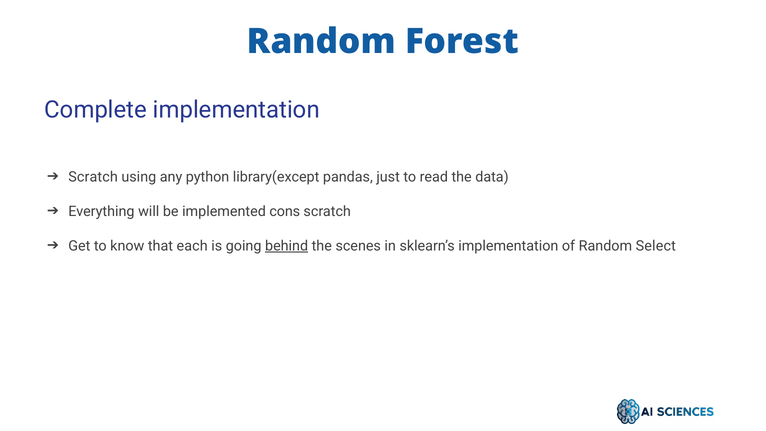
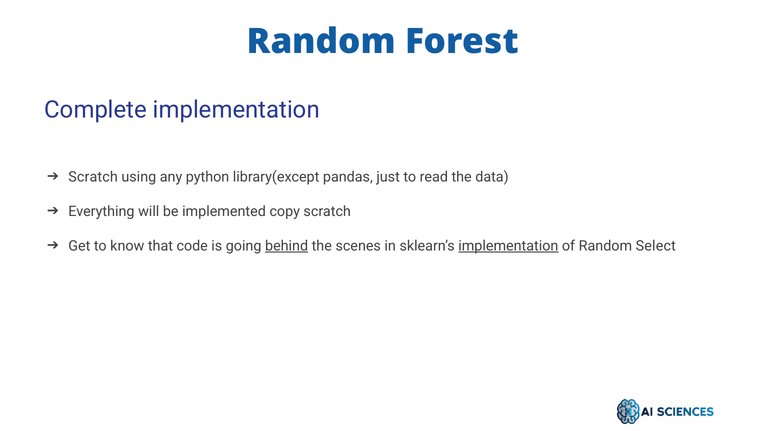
cons: cons -> copy
each: each -> code
implementation at (508, 246) underline: none -> present
